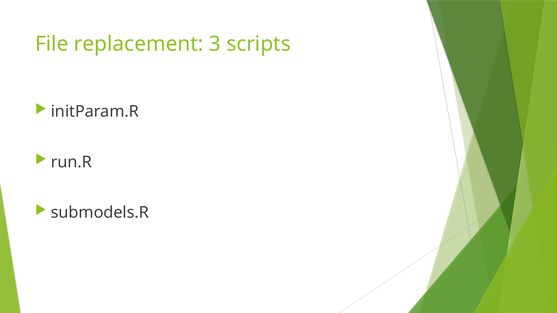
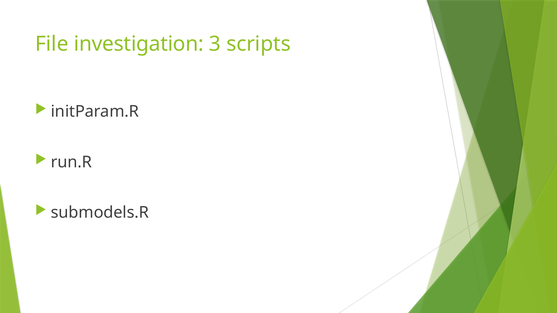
replacement: replacement -> investigation
